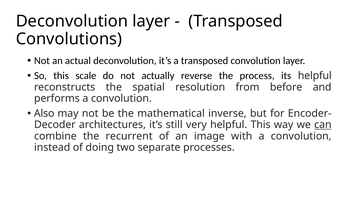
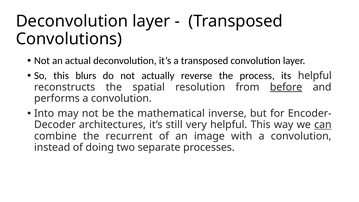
scale: scale -> blurs
before underline: none -> present
Also: Also -> Into
